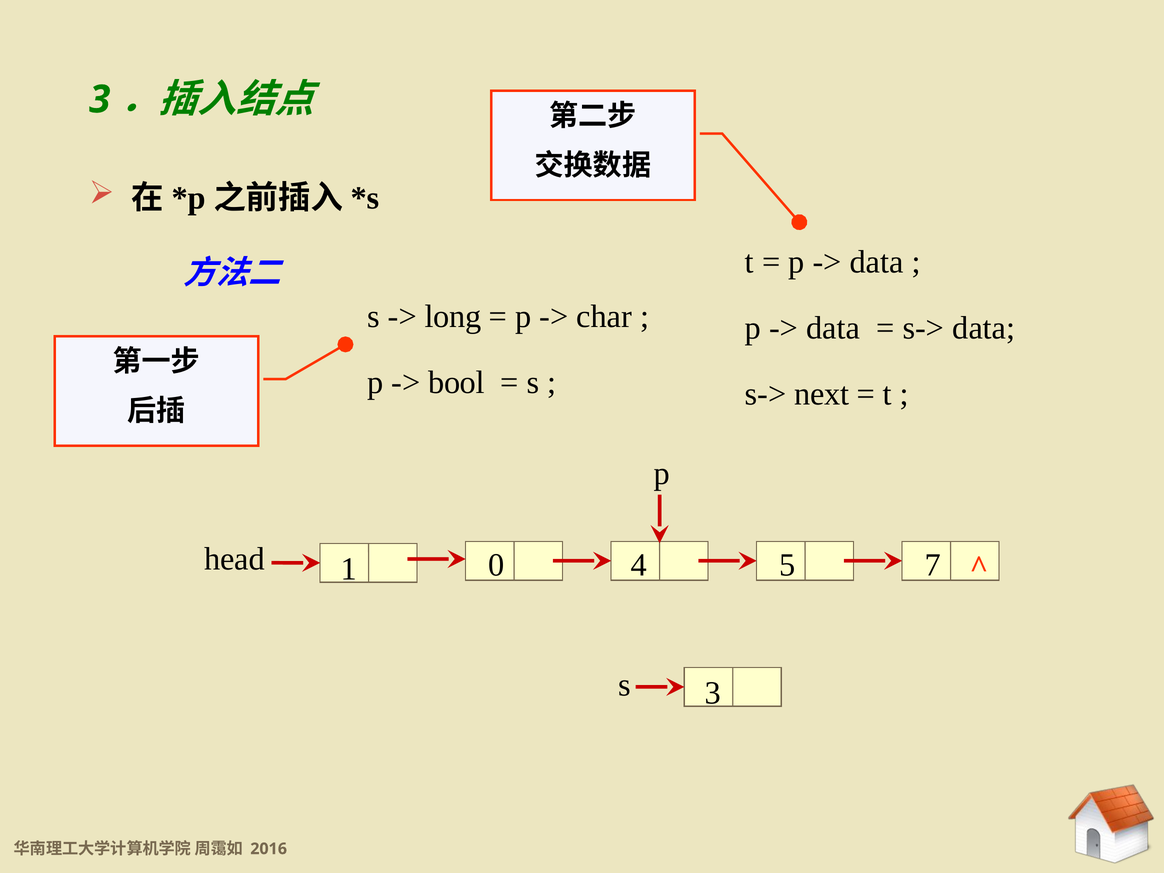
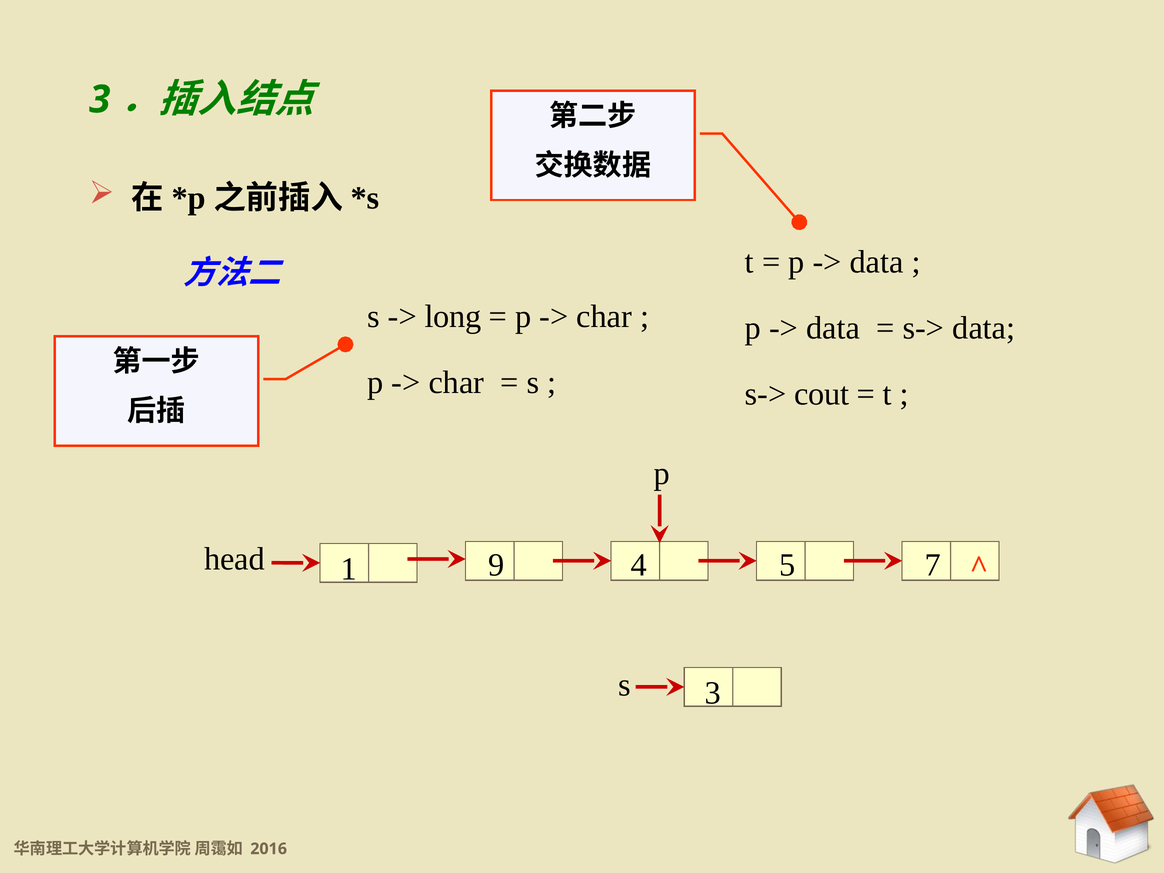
bool at (457, 383): bool -> char
next: next -> cout
0: 0 -> 9
